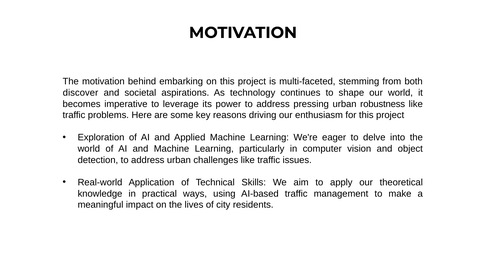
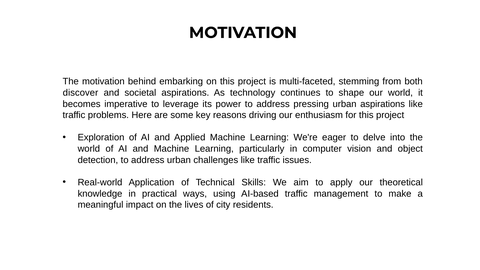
urban robustness: robustness -> aspirations
